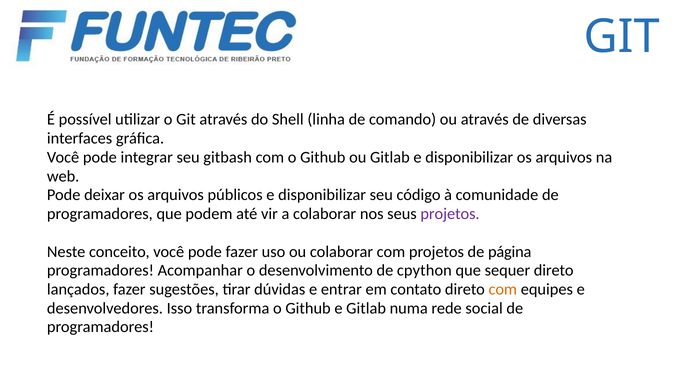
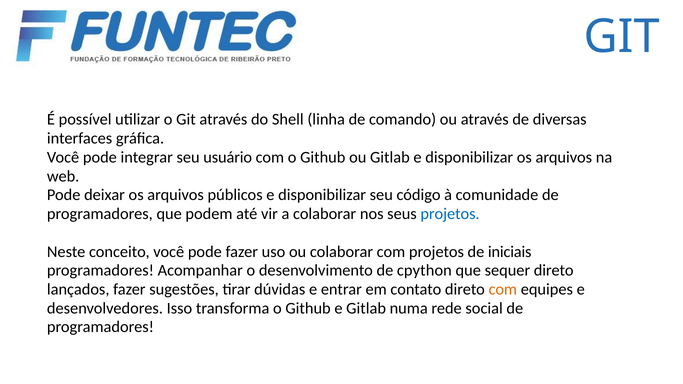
gitbash: gitbash -> usuário
projetos at (450, 214) colour: purple -> blue
página: página -> iniciais
